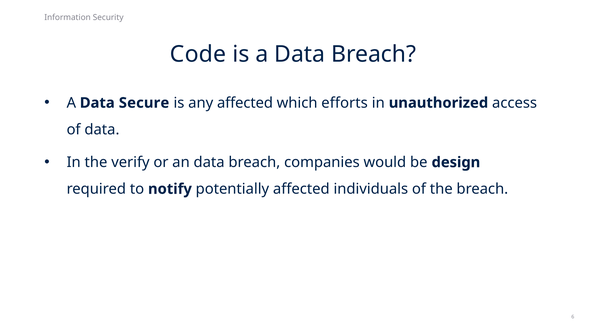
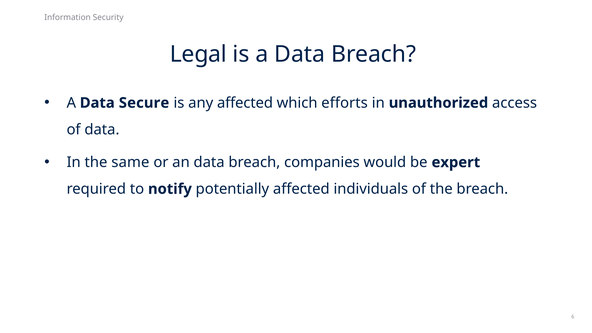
Code: Code -> Legal
verify: verify -> same
design: design -> expert
